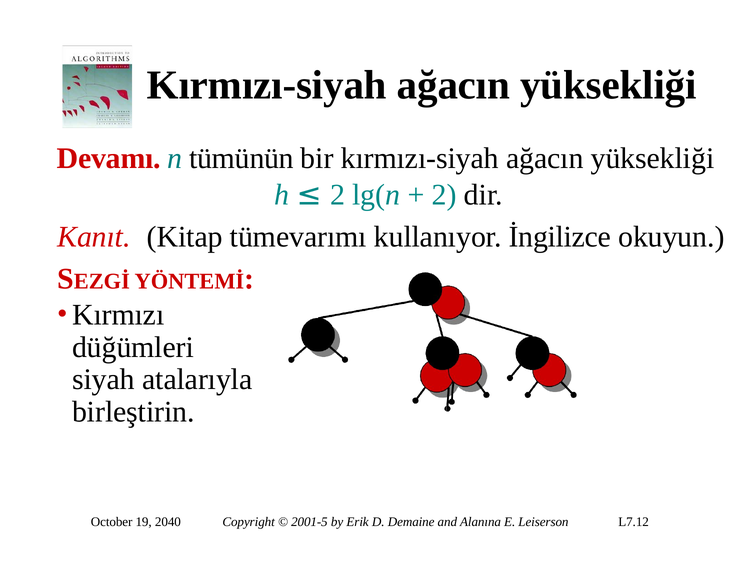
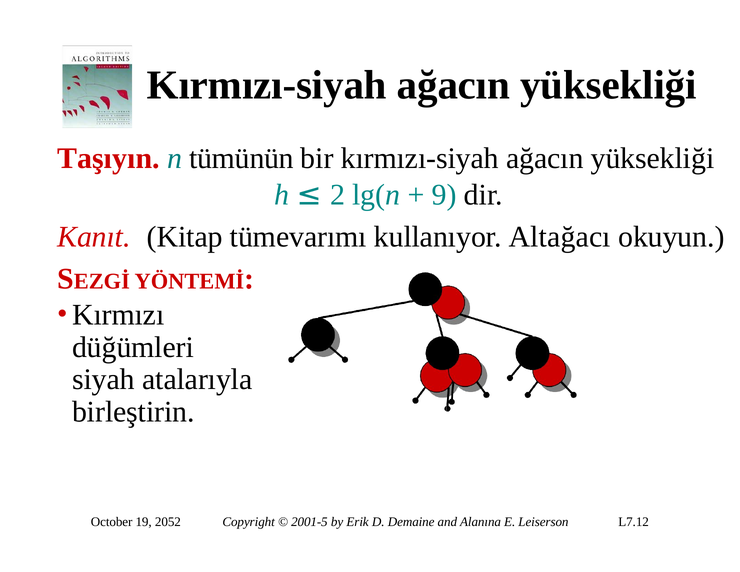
Devamı: Devamı -> Taşıyın
2 at (444, 195): 2 -> 9
İngilizce: İngilizce -> Altağacı
2040: 2040 -> 2052
